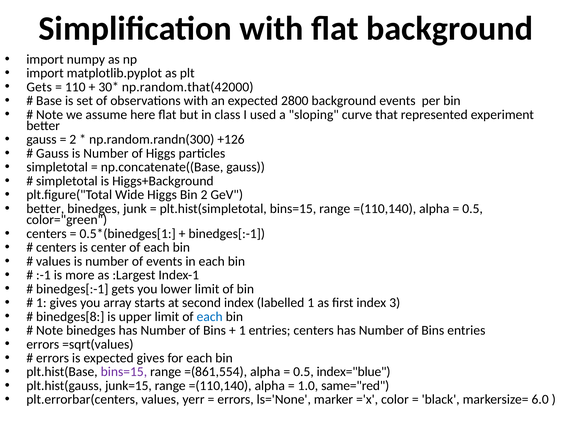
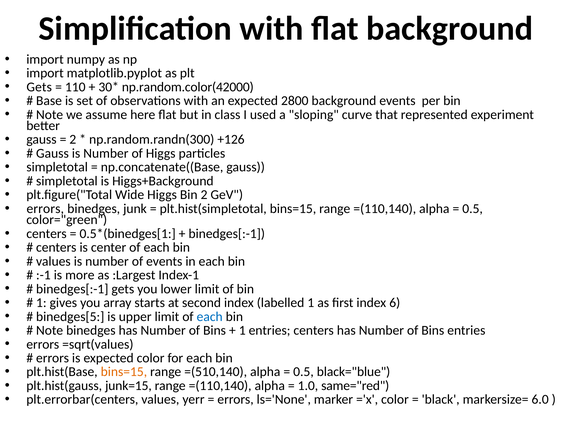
np.random.that(42000: np.random.that(42000 -> np.random.color(42000
better at (45, 209): better -> errors
3: 3 -> 6
binedges[8: binedges[8 -> binedges[5
expected gives: gives -> color
bins=15 at (124, 372) colour: purple -> orange
=(861,554: =(861,554 -> =(510,140
index="blue: index="blue -> black="blue
